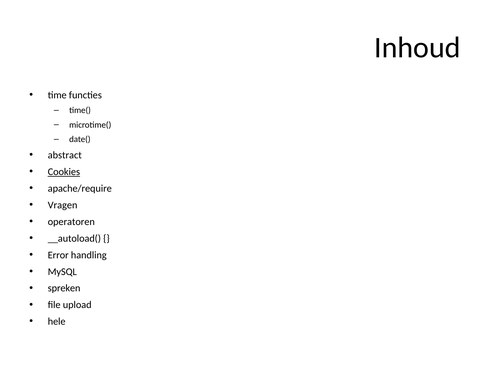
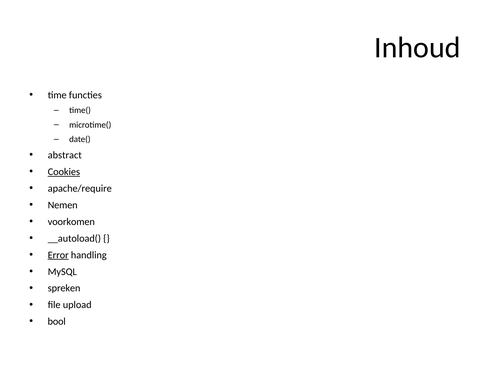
Vragen: Vragen -> Nemen
operatoren: operatoren -> voorkomen
Error underline: none -> present
hele: hele -> bool
